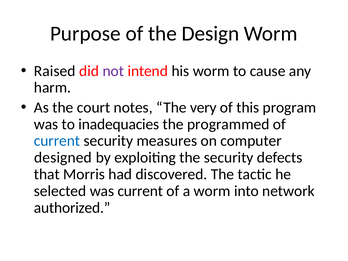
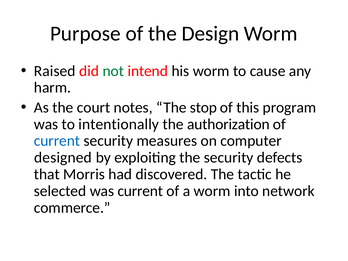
not colour: purple -> green
very: very -> stop
inadequacies: inadequacies -> intentionally
programmed: programmed -> authorization
authorized: authorized -> commerce
